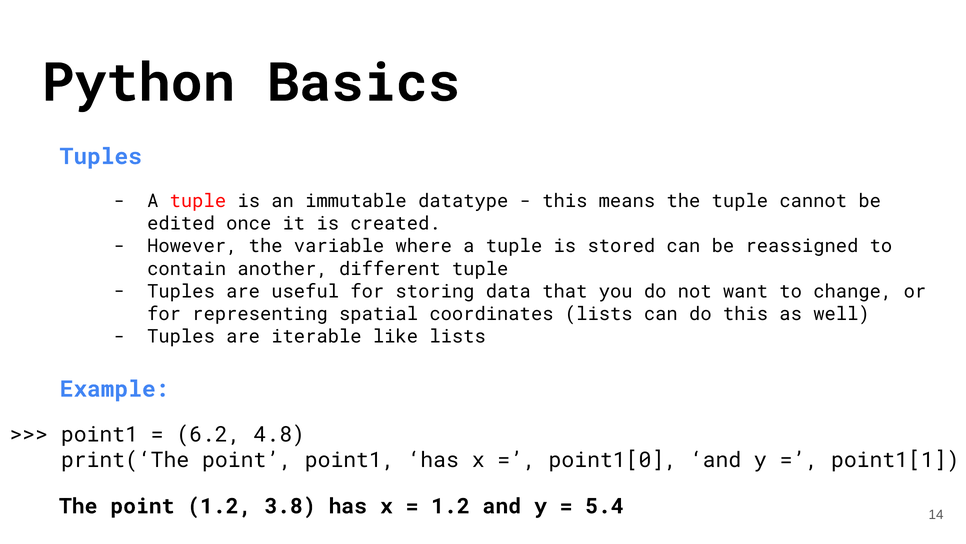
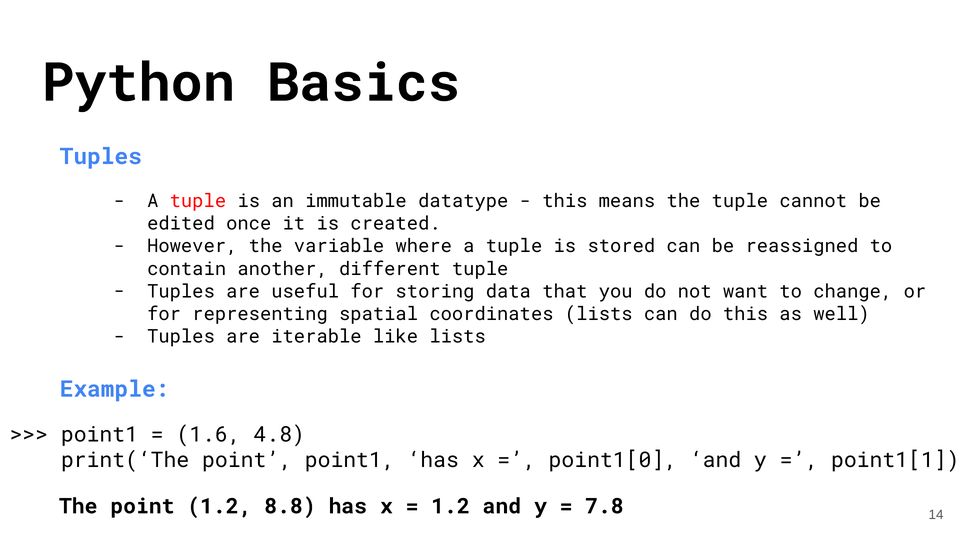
6.2: 6.2 -> 1.6
3.8: 3.8 -> 8.8
5.4: 5.4 -> 7.8
